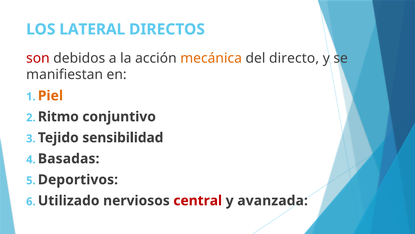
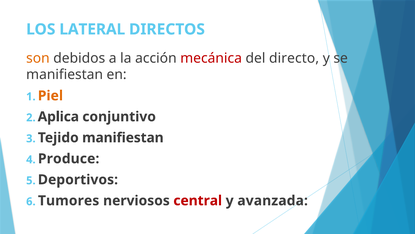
son colour: red -> orange
mecánica colour: orange -> red
Ritmo: Ritmo -> Aplica
Tejido sensibilidad: sensibilidad -> manifiestan
Basadas: Basadas -> Produce
Utilizado: Utilizado -> Tumores
